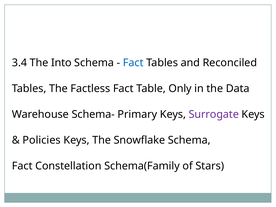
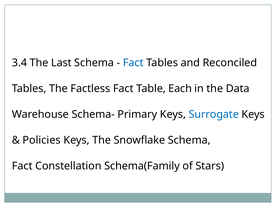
Into: Into -> Last
Only: Only -> Each
Surrogate colour: purple -> blue
